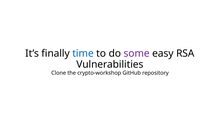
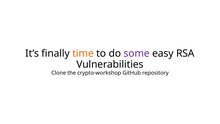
time colour: blue -> orange
